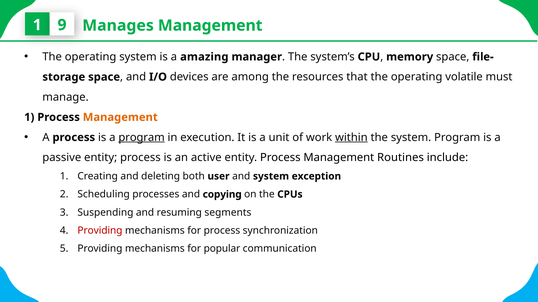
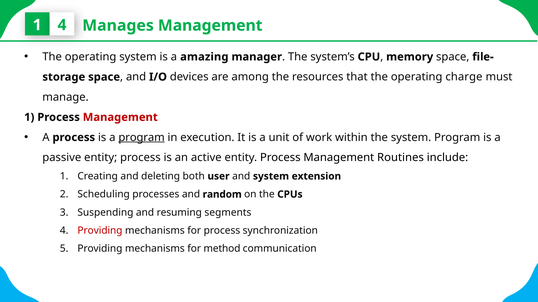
9 at (62, 25): 9 -> 4
volatile: volatile -> charge
Management at (120, 117) colour: orange -> red
within underline: present -> none
exception: exception -> extension
copying: copying -> random
popular: popular -> method
